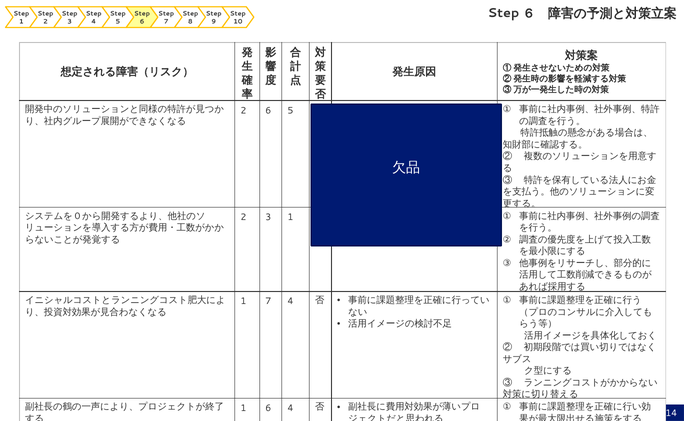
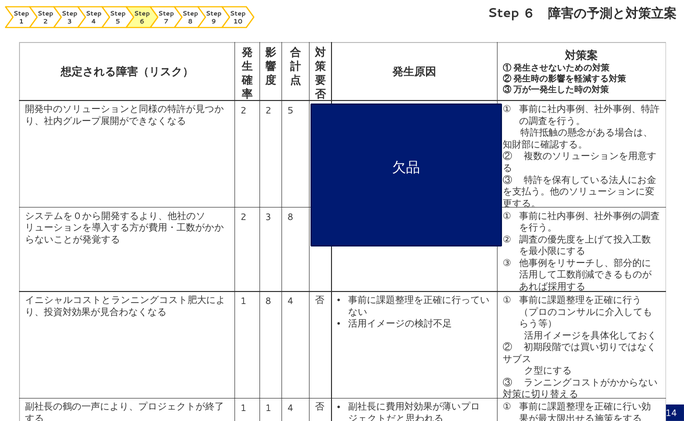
2 6: 6 -> 2
3 1: 1 -> 8
1 7: 7 -> 8
1 6: 6 -> 1
